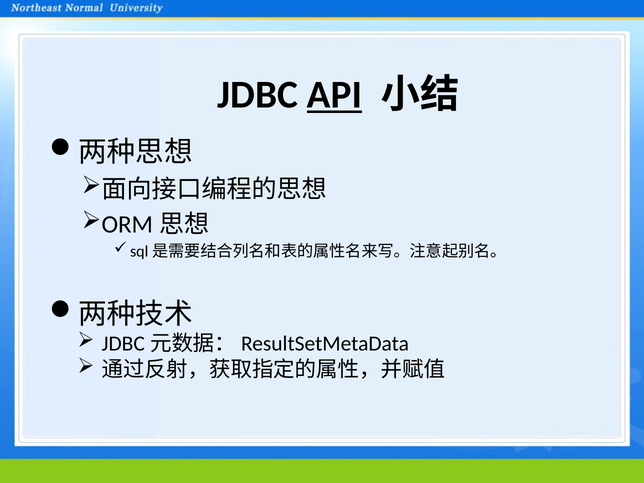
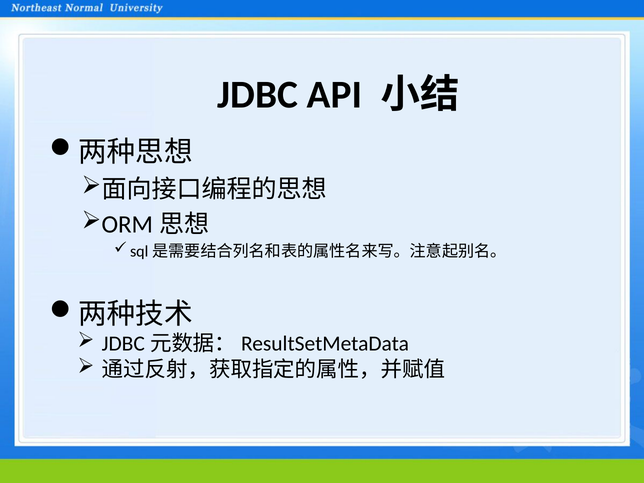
API underline: present -> none
